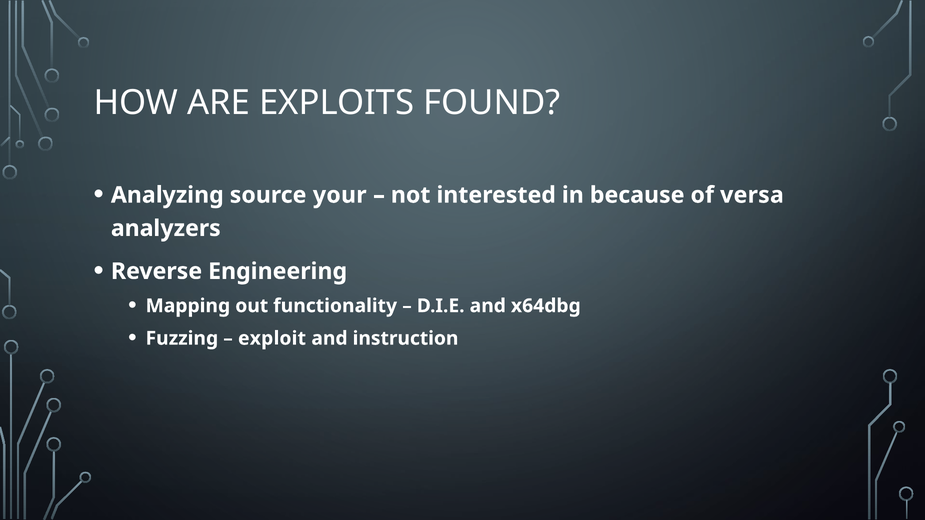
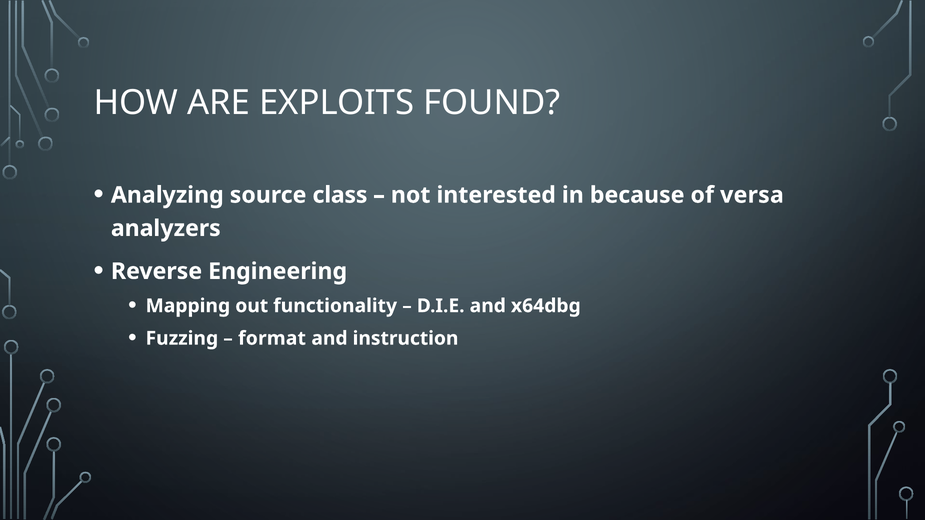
your: your -> class
exploit: exploit -> format
